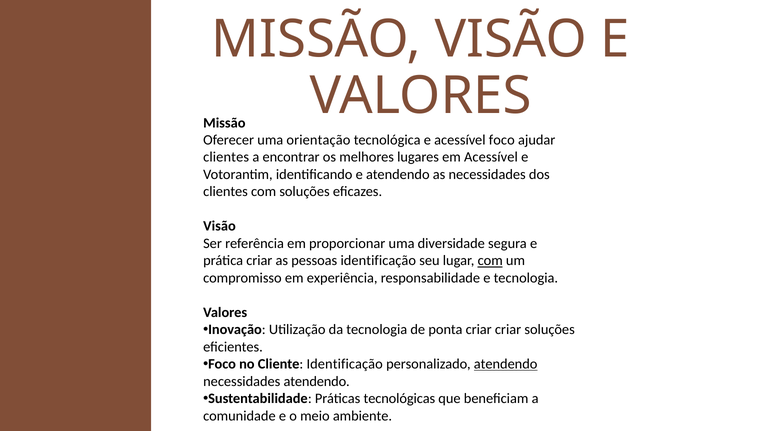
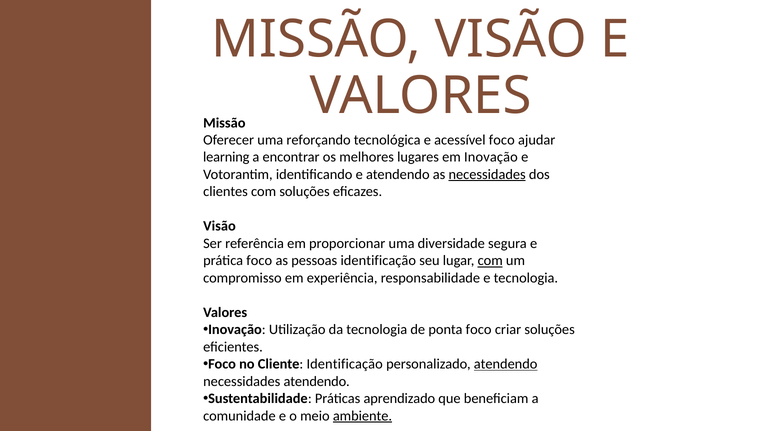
orientação: orientação -> reforçando
clientes at (226, 157): clientes -> learning
em Acessível: Acessível -> Inovação
necessidades at (487, 175) underline: none -> present
prática criar: criar -> foco
ponta criar: criar -> foco
tecnológicas: tecnológicas -> aprendizado
ambiente underline: none -> present
